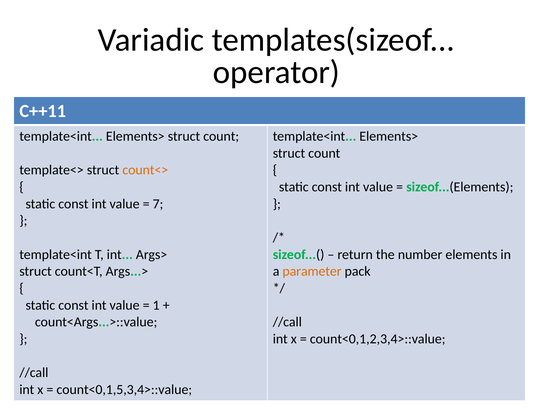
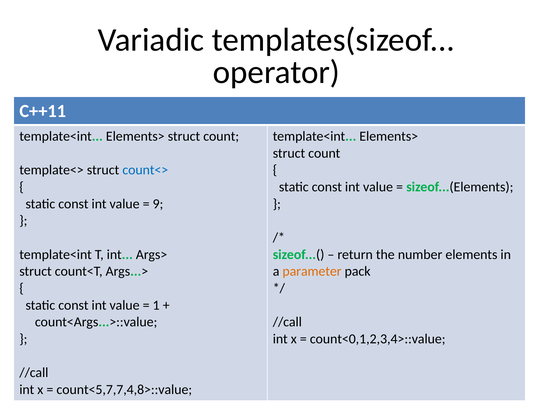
count<> colour: orange -> blue
7: 7 -> 9
count<0,1,5,3,4>::value: count<0,1,5,3,4>::value -> count<5,7,7,4,8>::value
